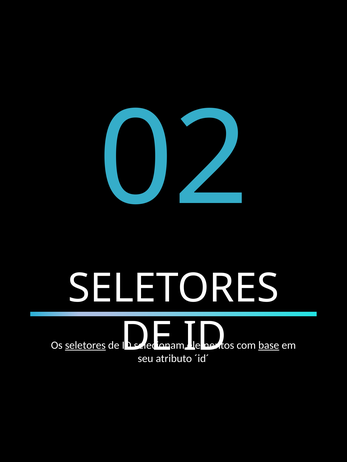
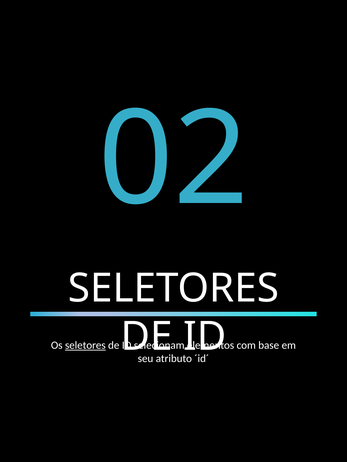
base underline: present -> none
